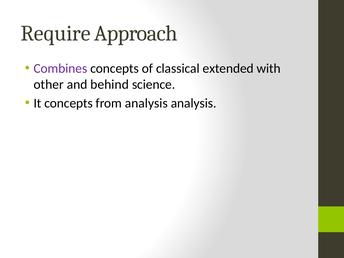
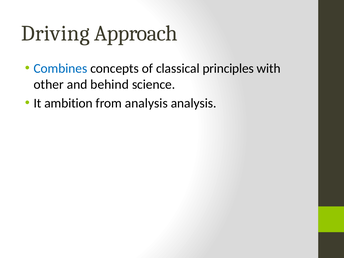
Require: Require -> Driving
Combines colour: purple -> blue
extended: extended -> principles
It concepts: concepts -> ambition
